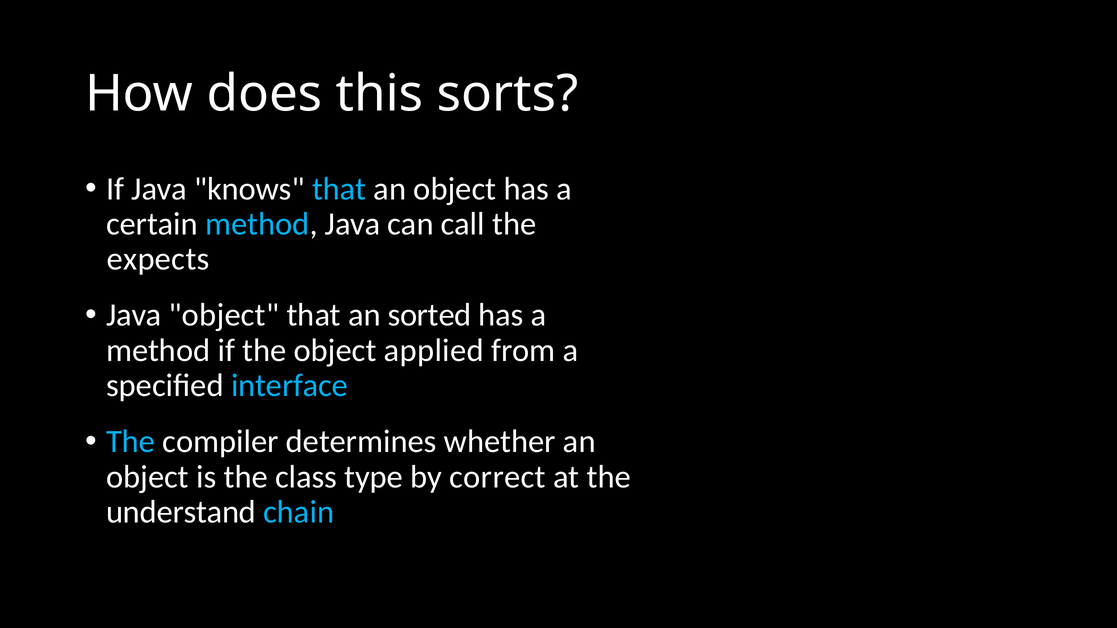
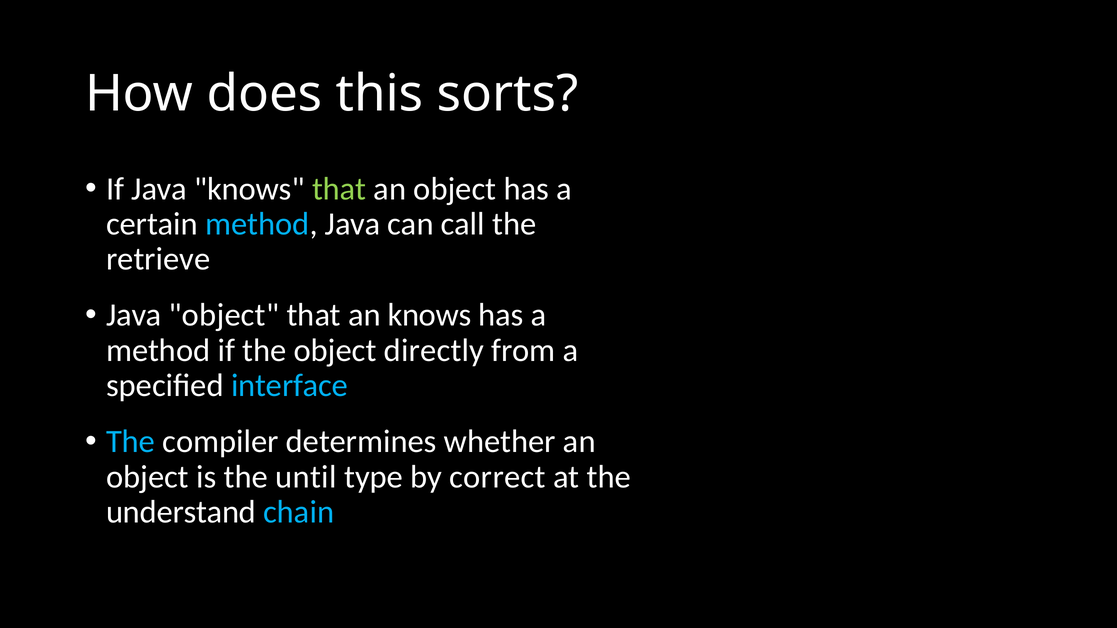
that at (339, 189) colour: light blue -> light green
expects: expects -> retrieve
an sorted: sorted -> knows
applied: applied -> directly
class: class -> until
